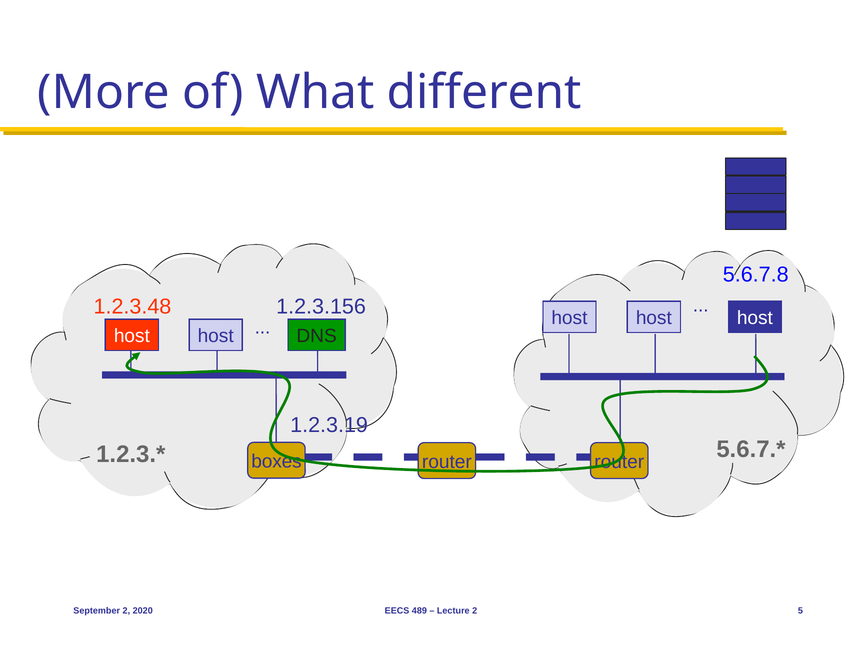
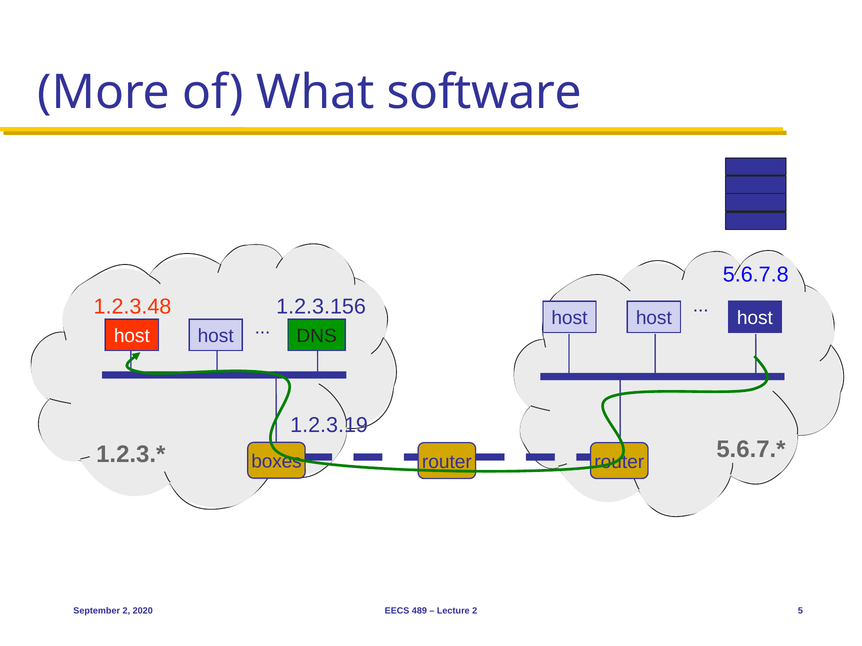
different: different -> software
